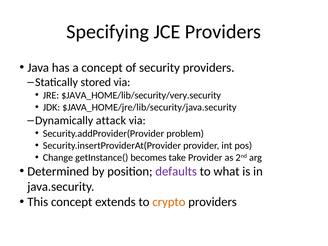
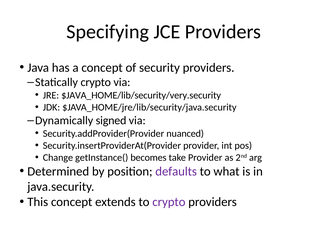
Statically stored: stored -> crypto
attack: attack -> signed
problem: problem -> nuanced
crypto at (169, 202) colour: orange -> purple
